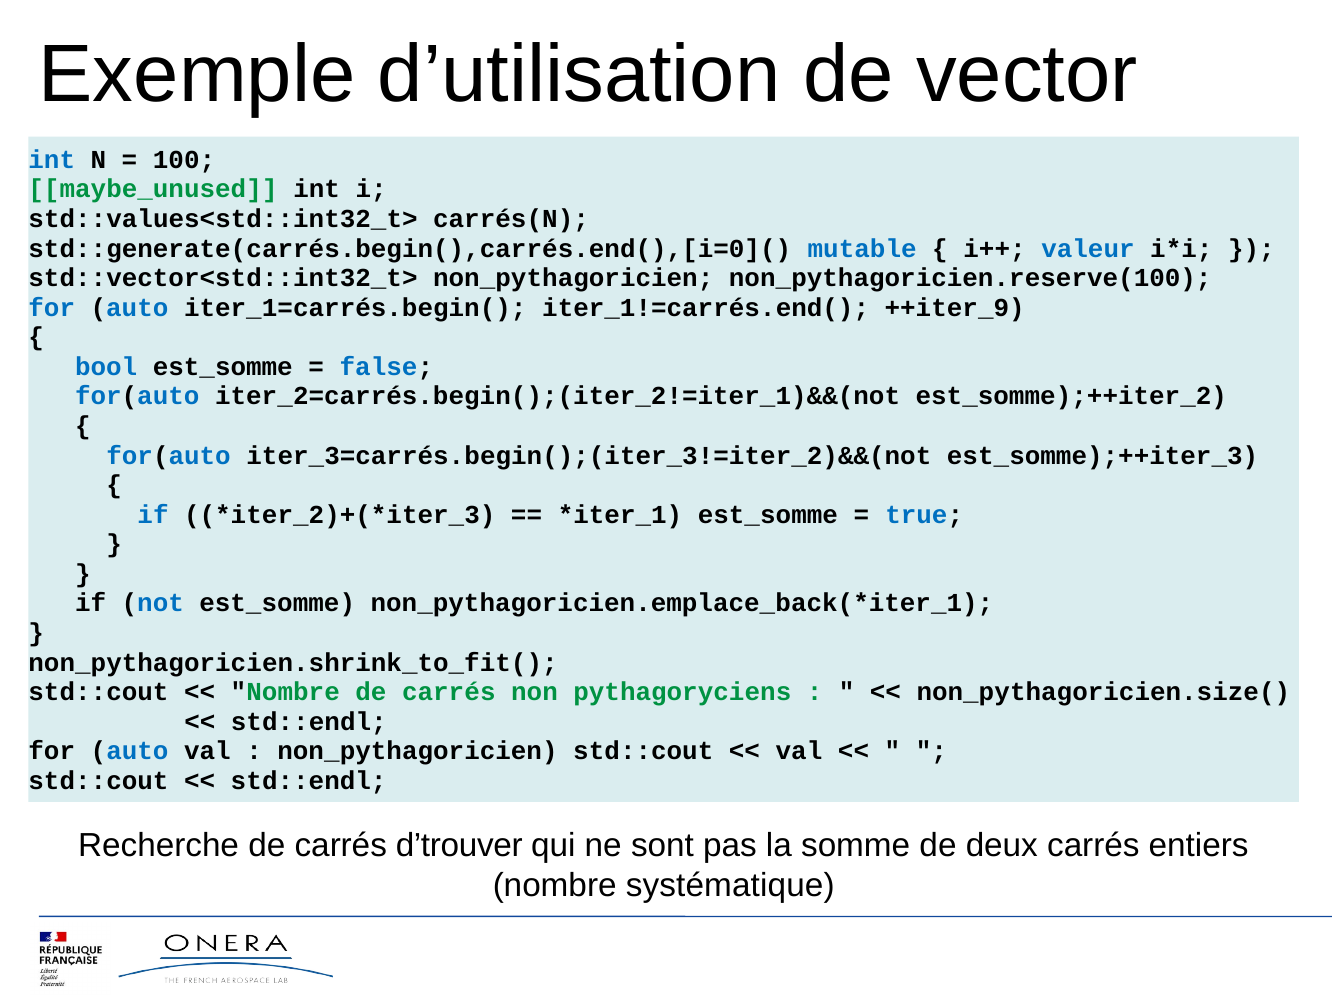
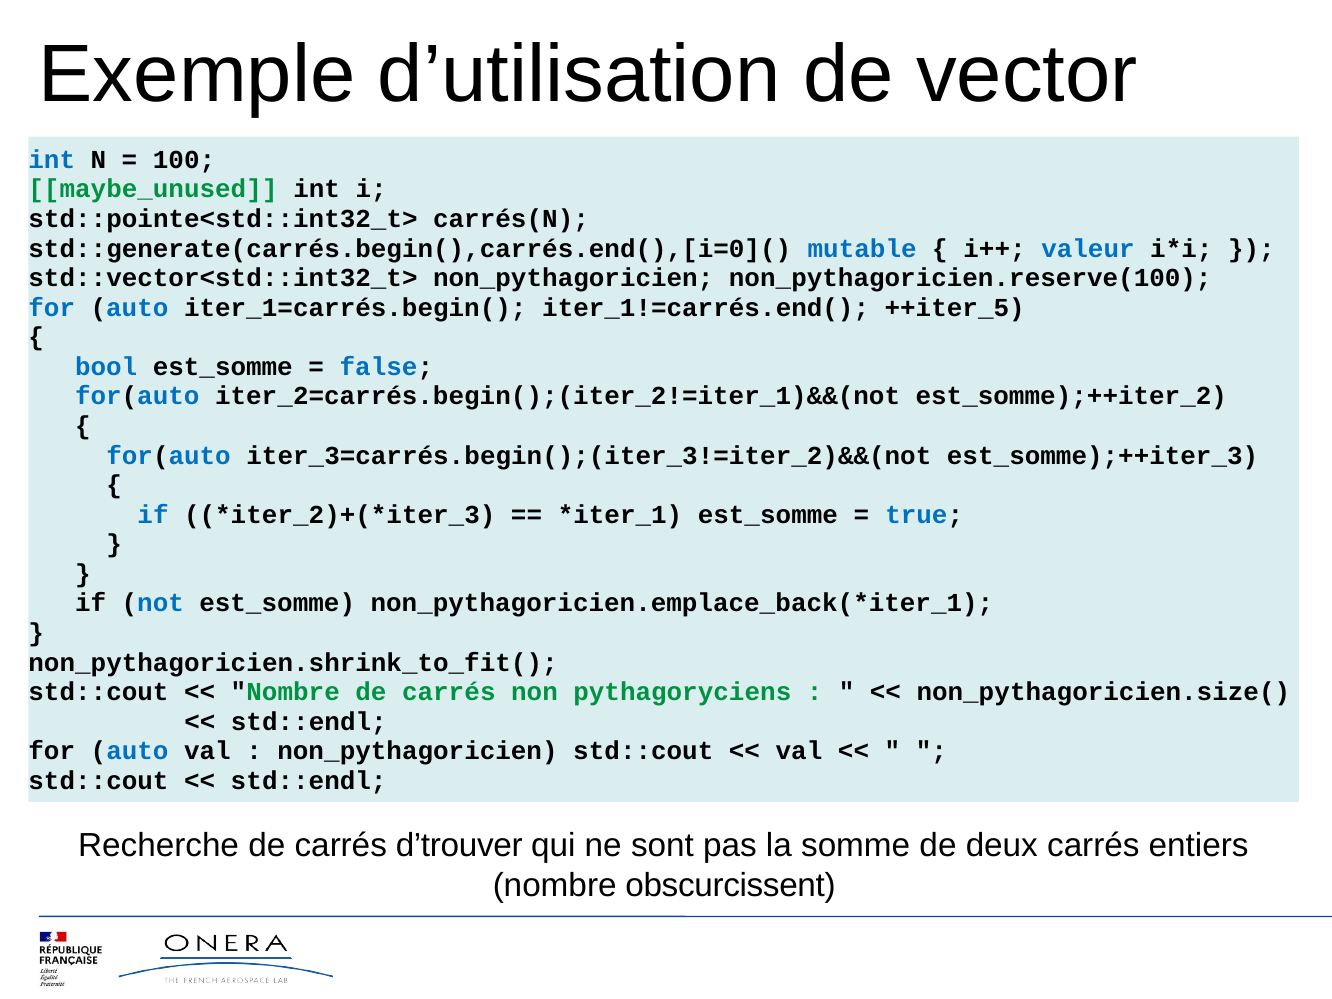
std::values<std::int32_t>: std::values<std::int32_t> -> std::pointe<std::int32_t>
++iter_9: ++iter_9 -> ++iter_5
systématique: systématique -> obscurcissent
